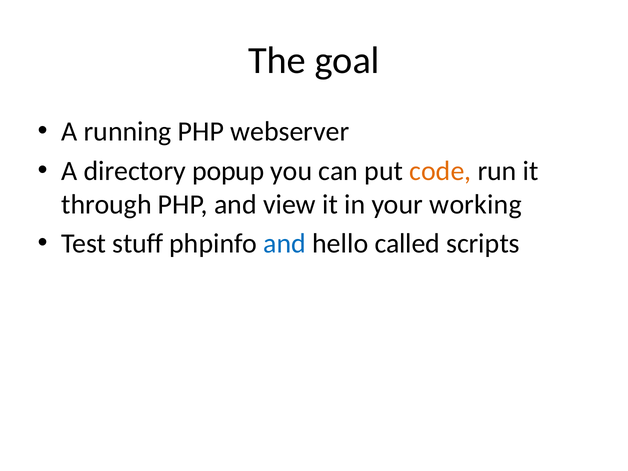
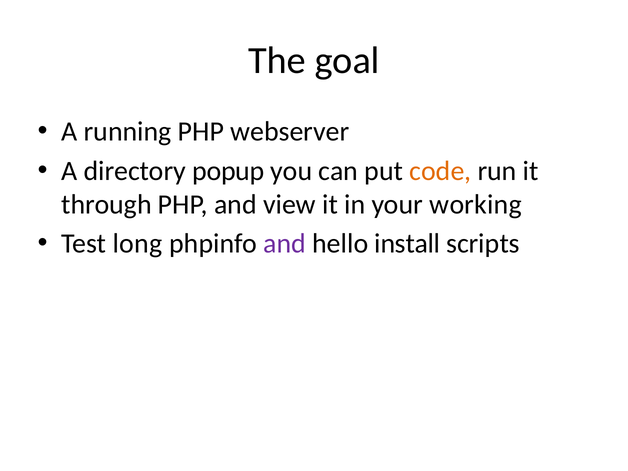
stuff: stuff -> long
and at (284, 243) colour: blue -> purple
called: called -> install
